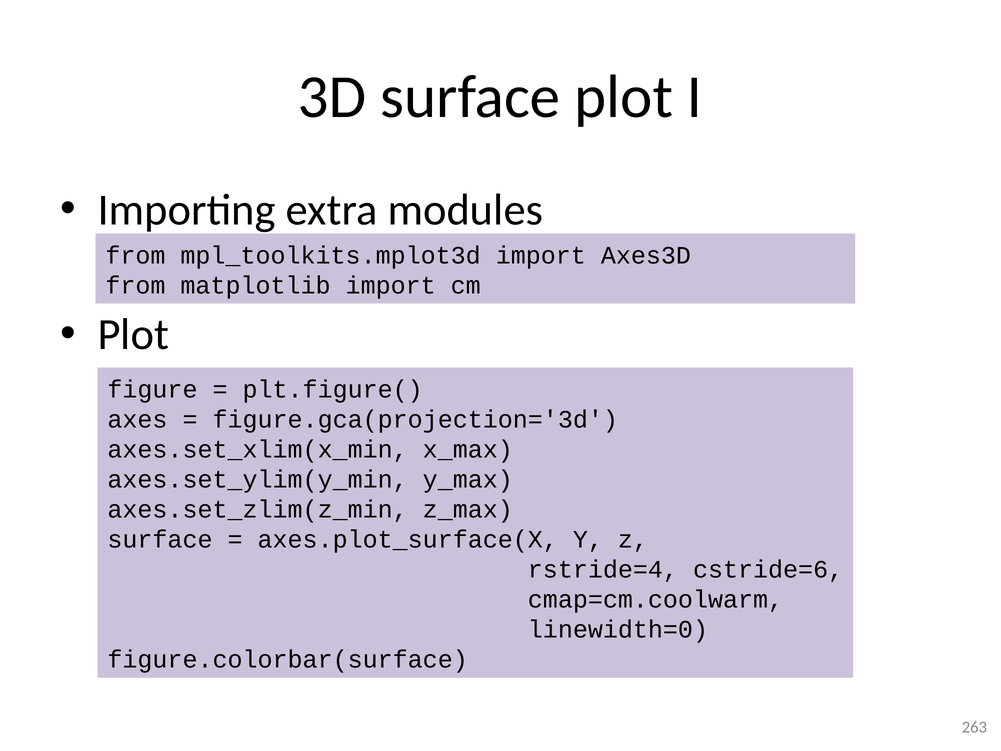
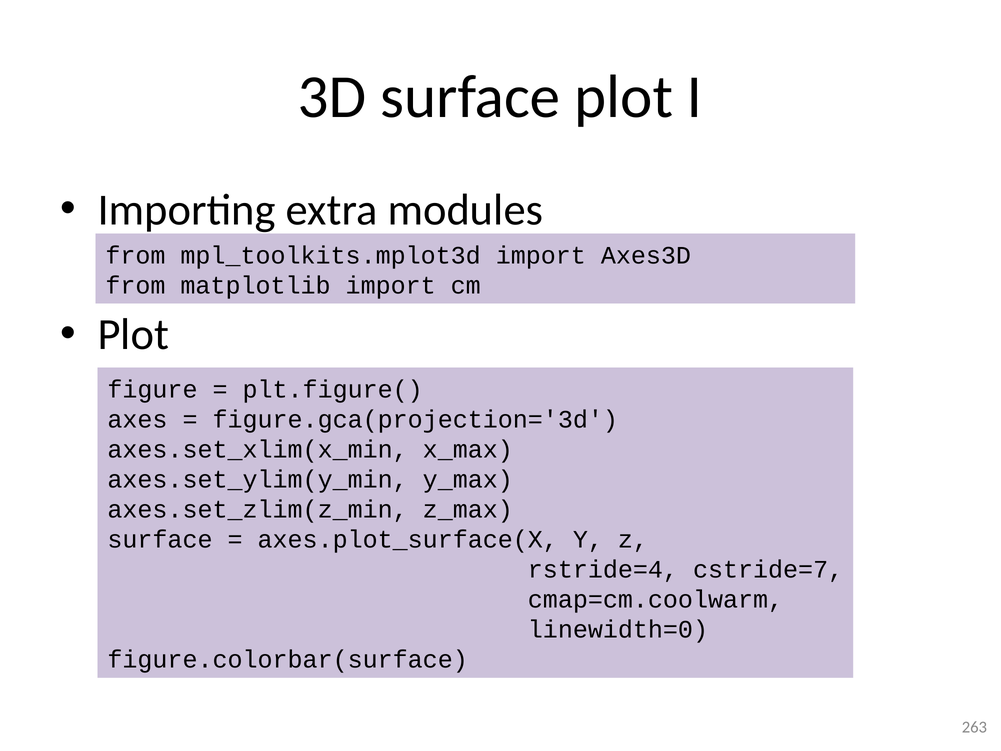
cstride=6: cstride=6 -> cstride=7
